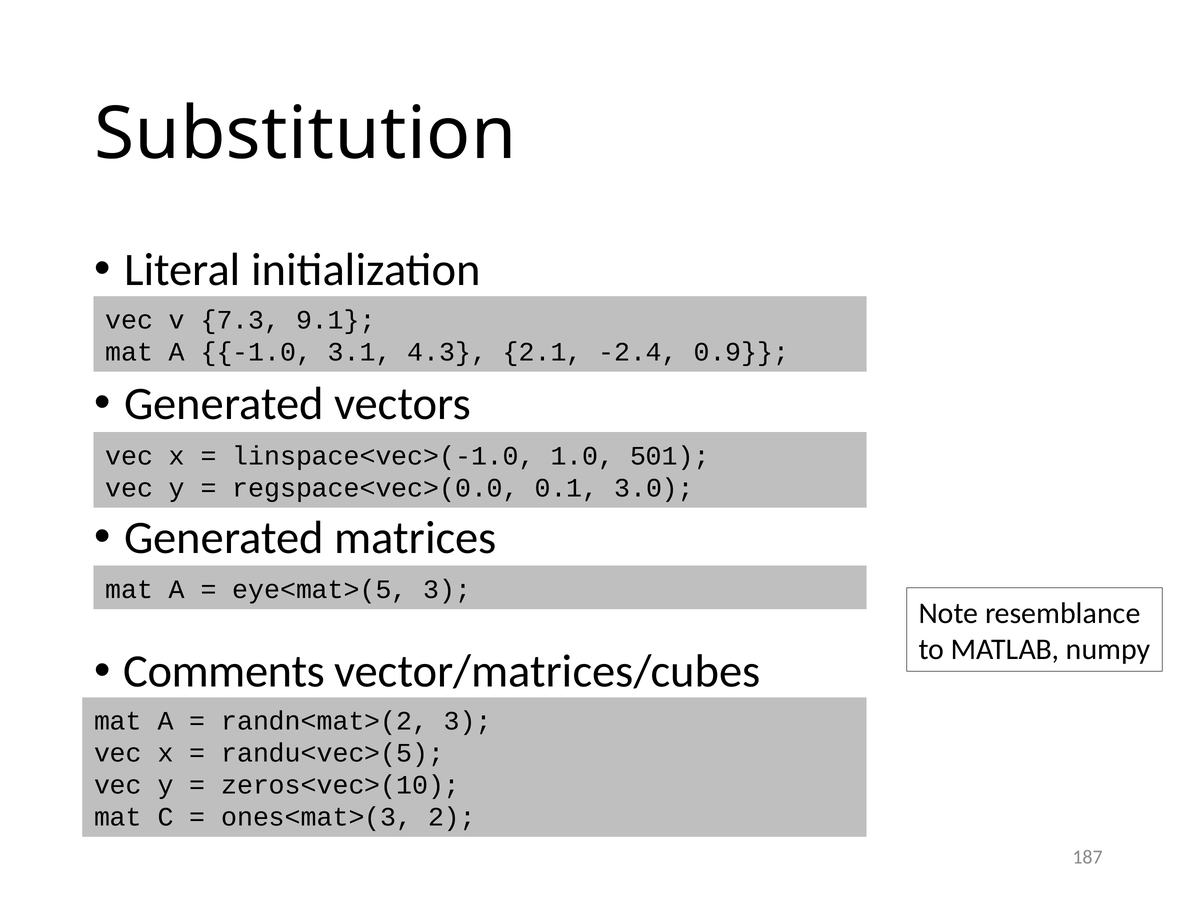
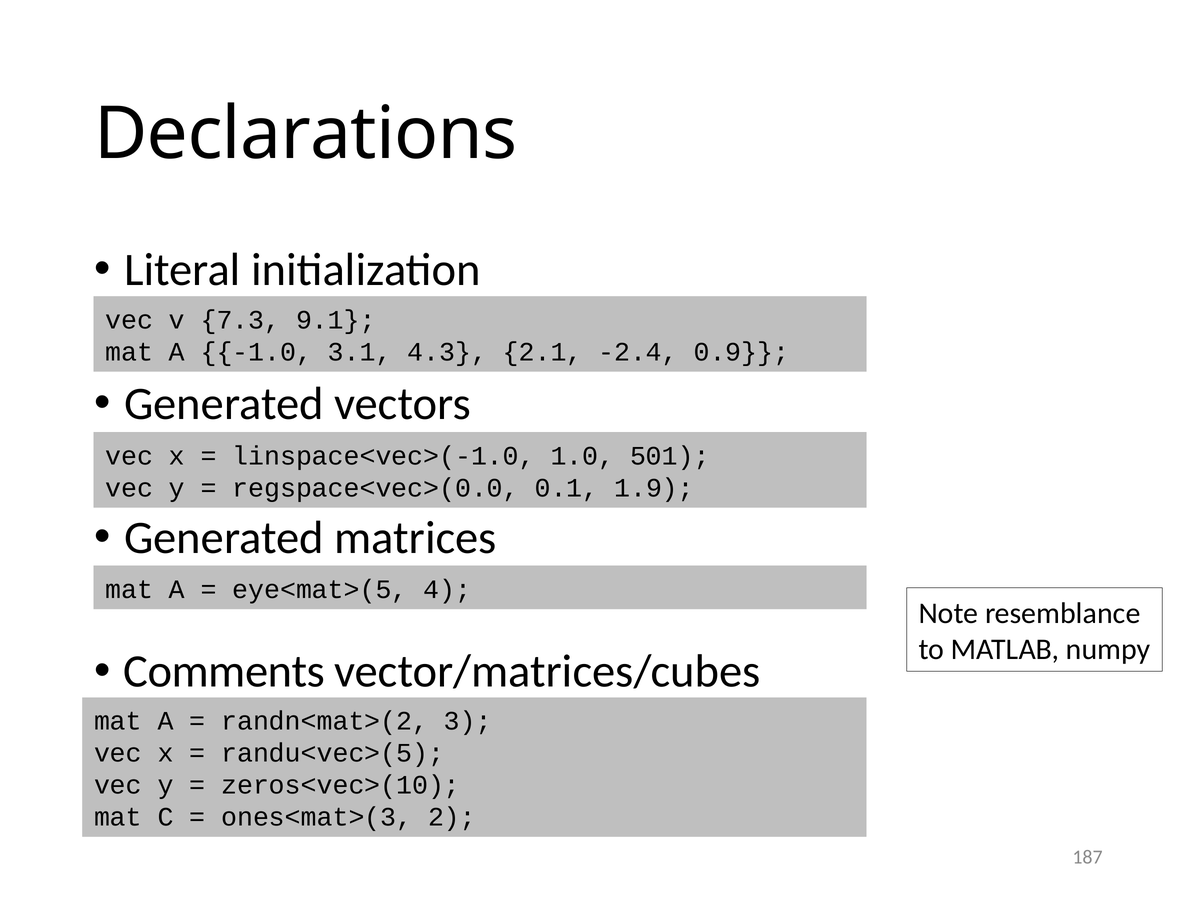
Substitution: Substitution -> Declarations
3.0: 3.0 -> 1.9
eye<mat>(5 3: 3 -> 4
